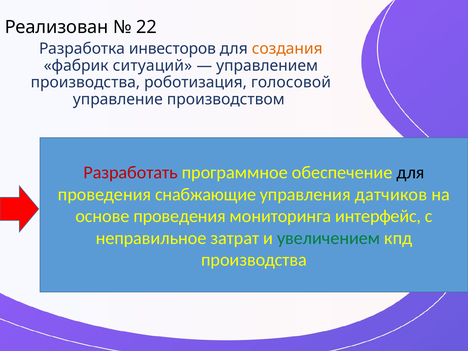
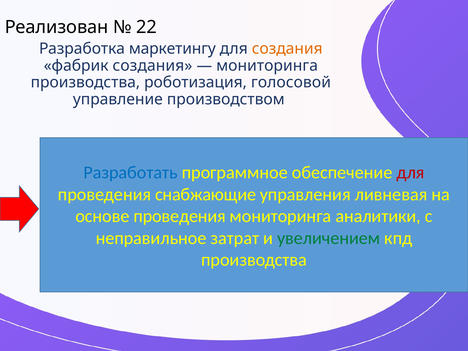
инвесторов: инвесторов -> маркетингу
фабрик ситуаций: ситуаций -> создания
управлением at (267, 66): управлением -> мониторинга
Разработать colour: red -> blue
для at (411, 172) colour: black -> red
датчиков: датчиков -> ливневая
интерфейс: интерфейс -> аналитики
